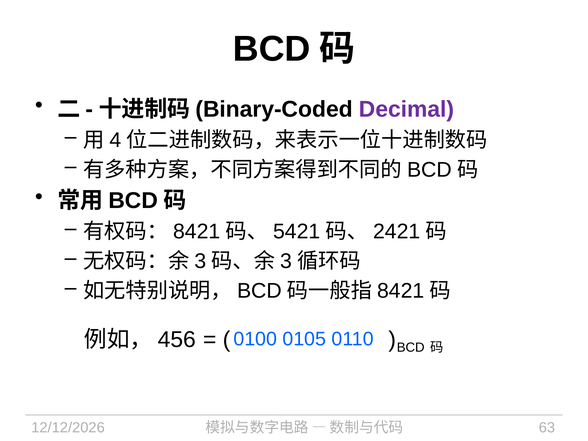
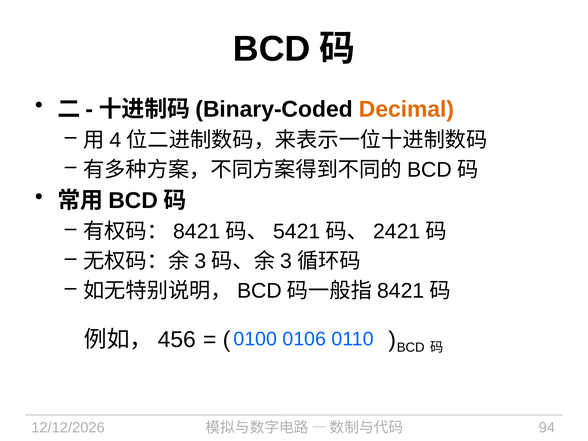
Decimal colour: purple -> orange
0105: 0105 -> 0106
63: 63 -> 94
